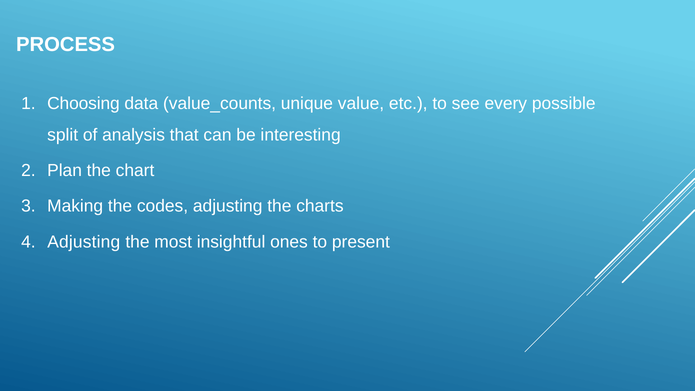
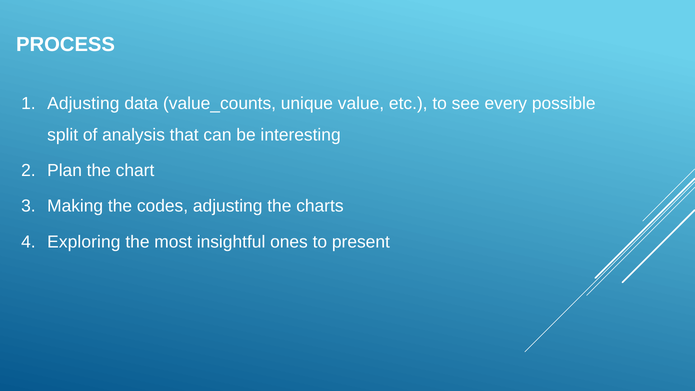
Choosing at (83, 104): Choosing -> Adjusting
Adjusting at (84, 242): Adjusting -> Exploring
